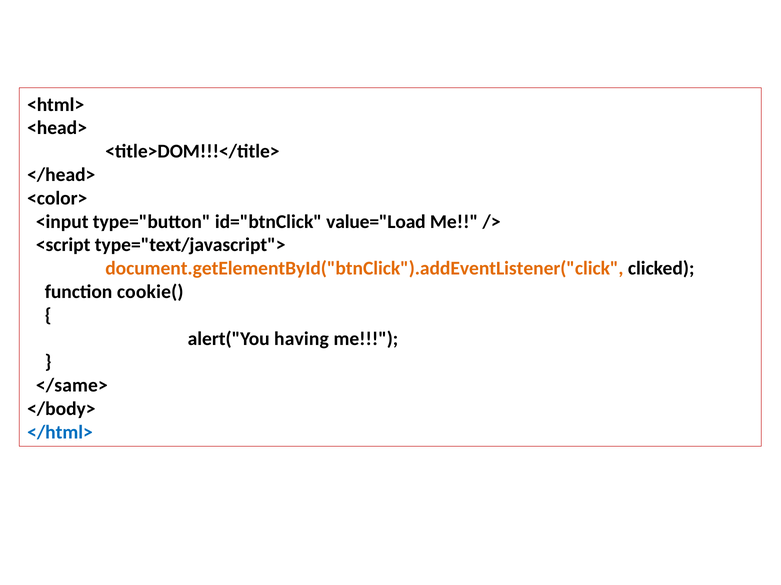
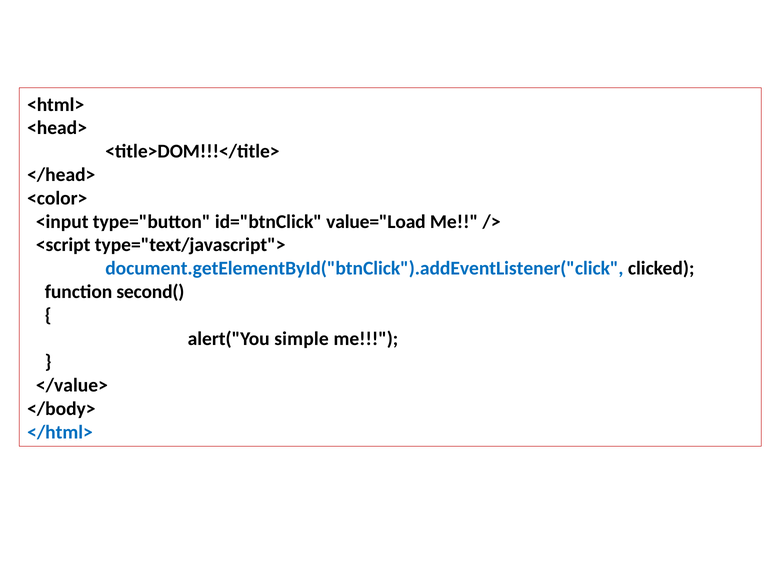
document.getElementById("btnClick").addEventListener("click colour: orange -> blue
cookie(: cookie( -> second(
having: having -> simple
</same>: </same> -> </value>
